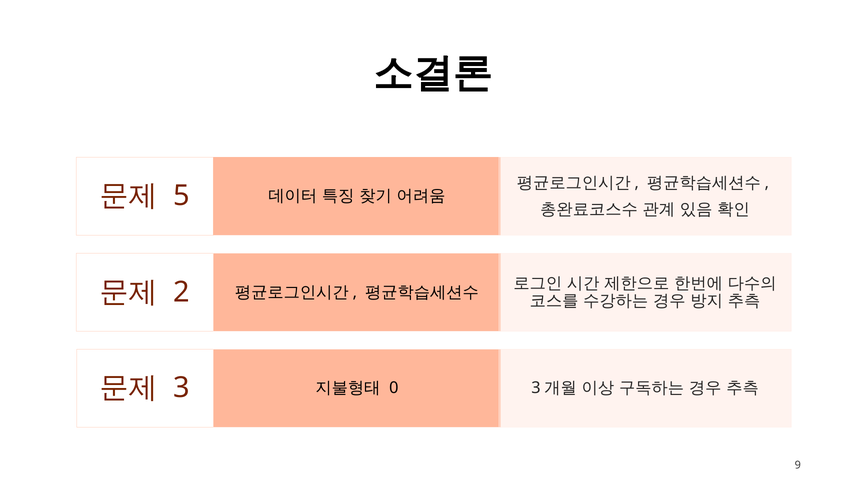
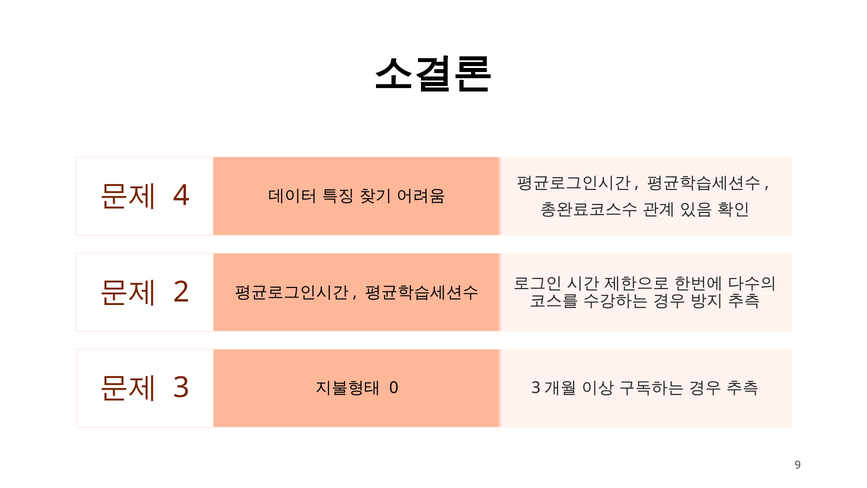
5: 5 -> 4
